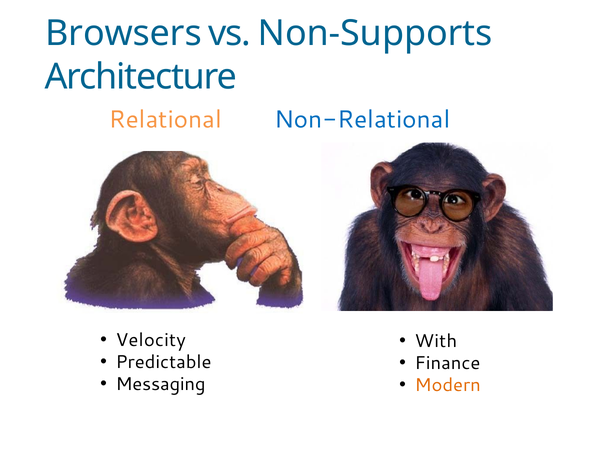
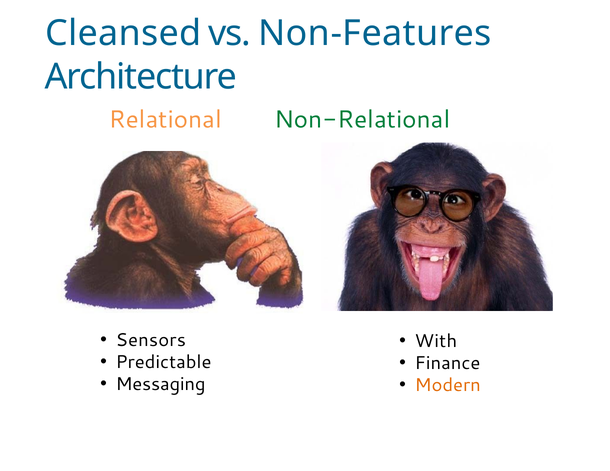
Browsers: Browsers -> Cleansed
Non-Supports: Non-Supports -> Non-Features
Non-Relational colour: blue -> green
Velocity: Velocity -> Sensors
